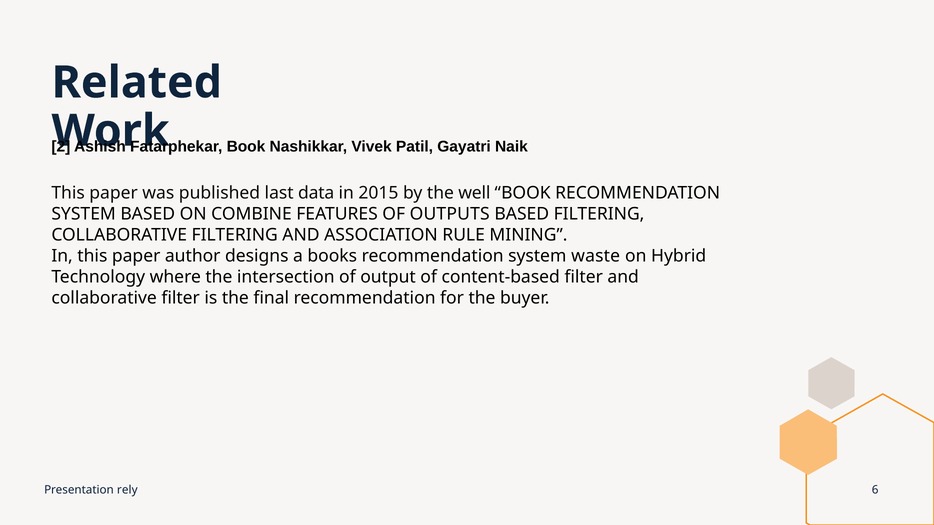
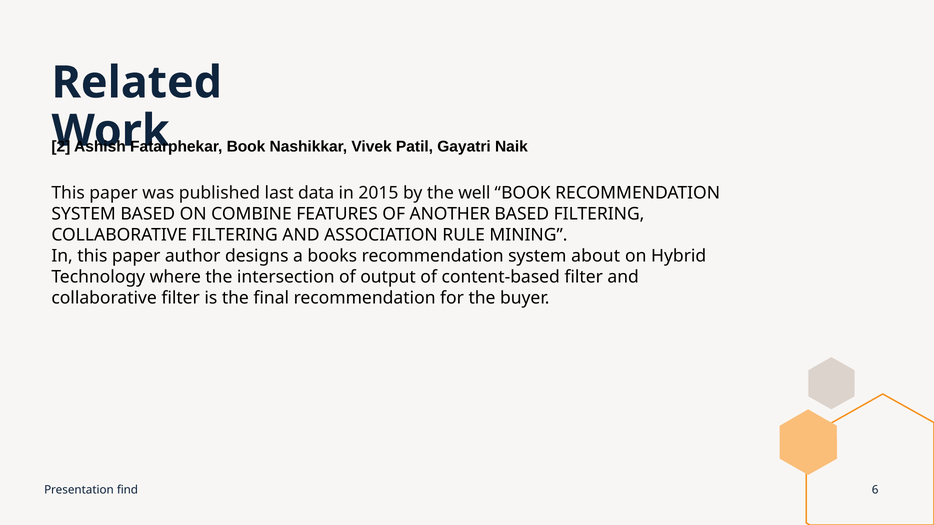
OUTPUTS: OUTPUTS -> ANOTHER
waste: waste -> about
rely: rely -> find
